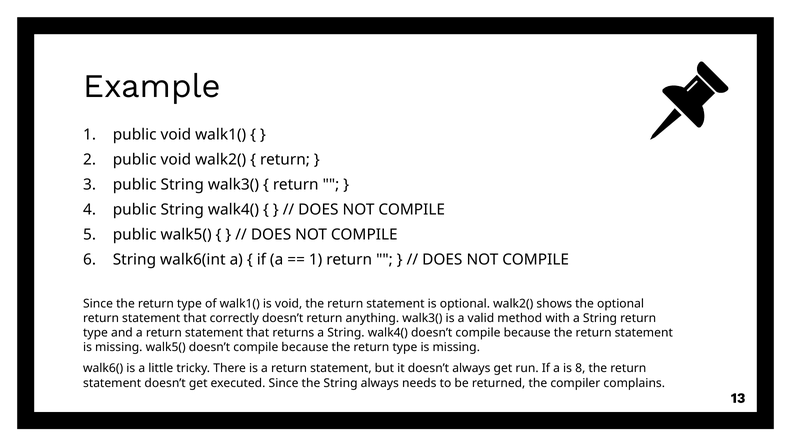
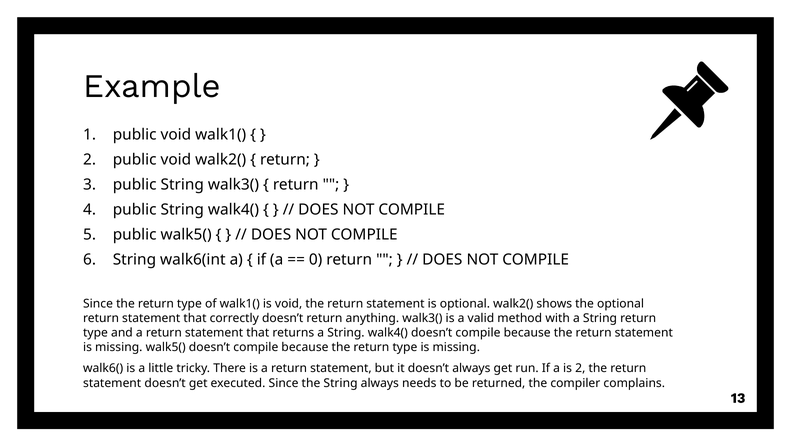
1 at (316, 260): 1 -> 0
is 8: 8 -> 2
